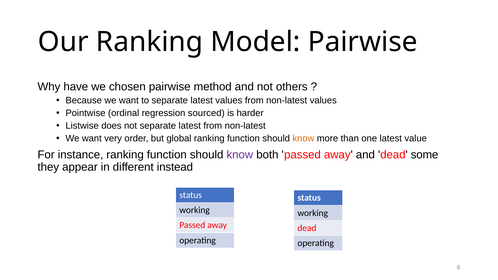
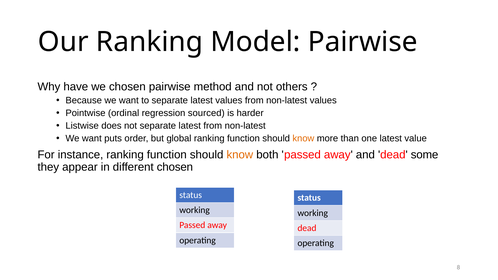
very: very -> puts
know at (240, 155) colour: purple -> orange
different instead: instead -> chosen
